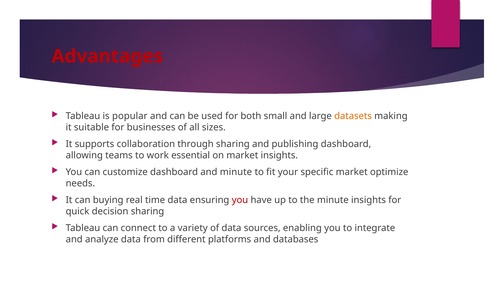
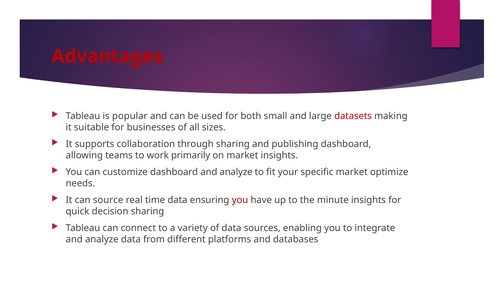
datasets colour: orange -> red
essential: essential -> primarily
dashboard and minute: minute -> analyze
buying: buying -> source
